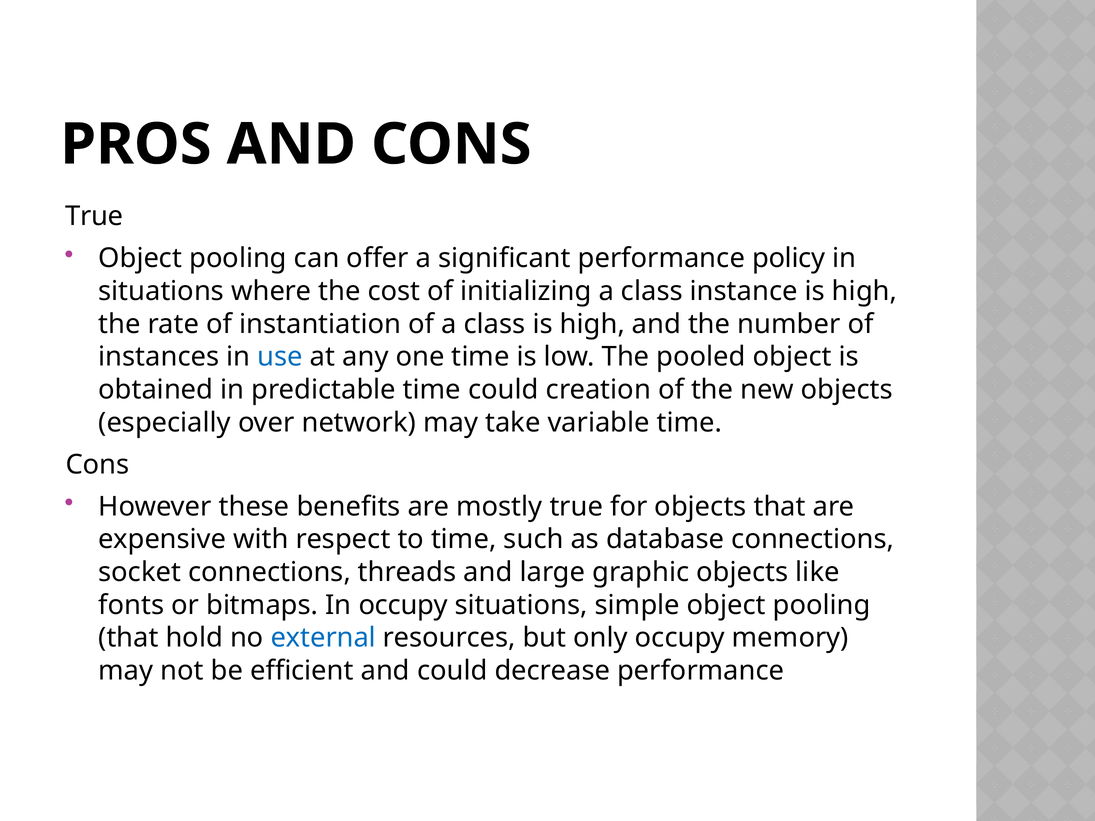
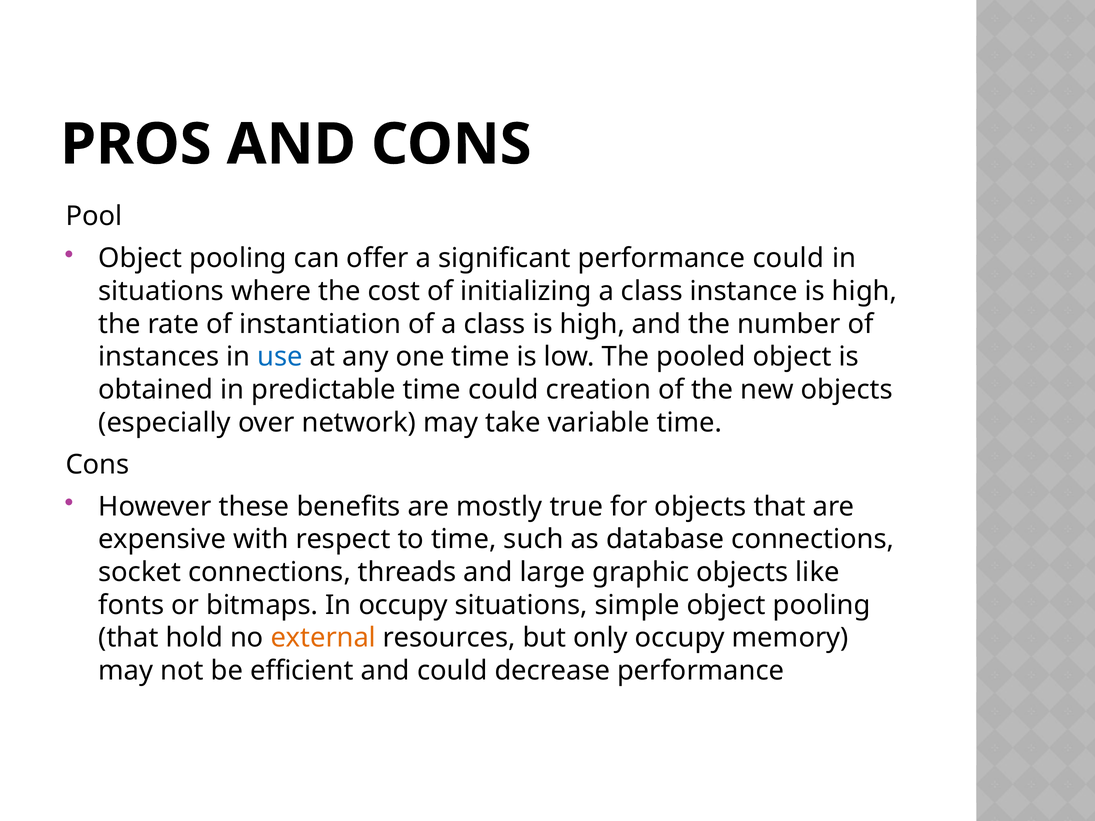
True at (94, 216): True -> Pool
performance policy: policy -> could
external colour: blue -> orange
